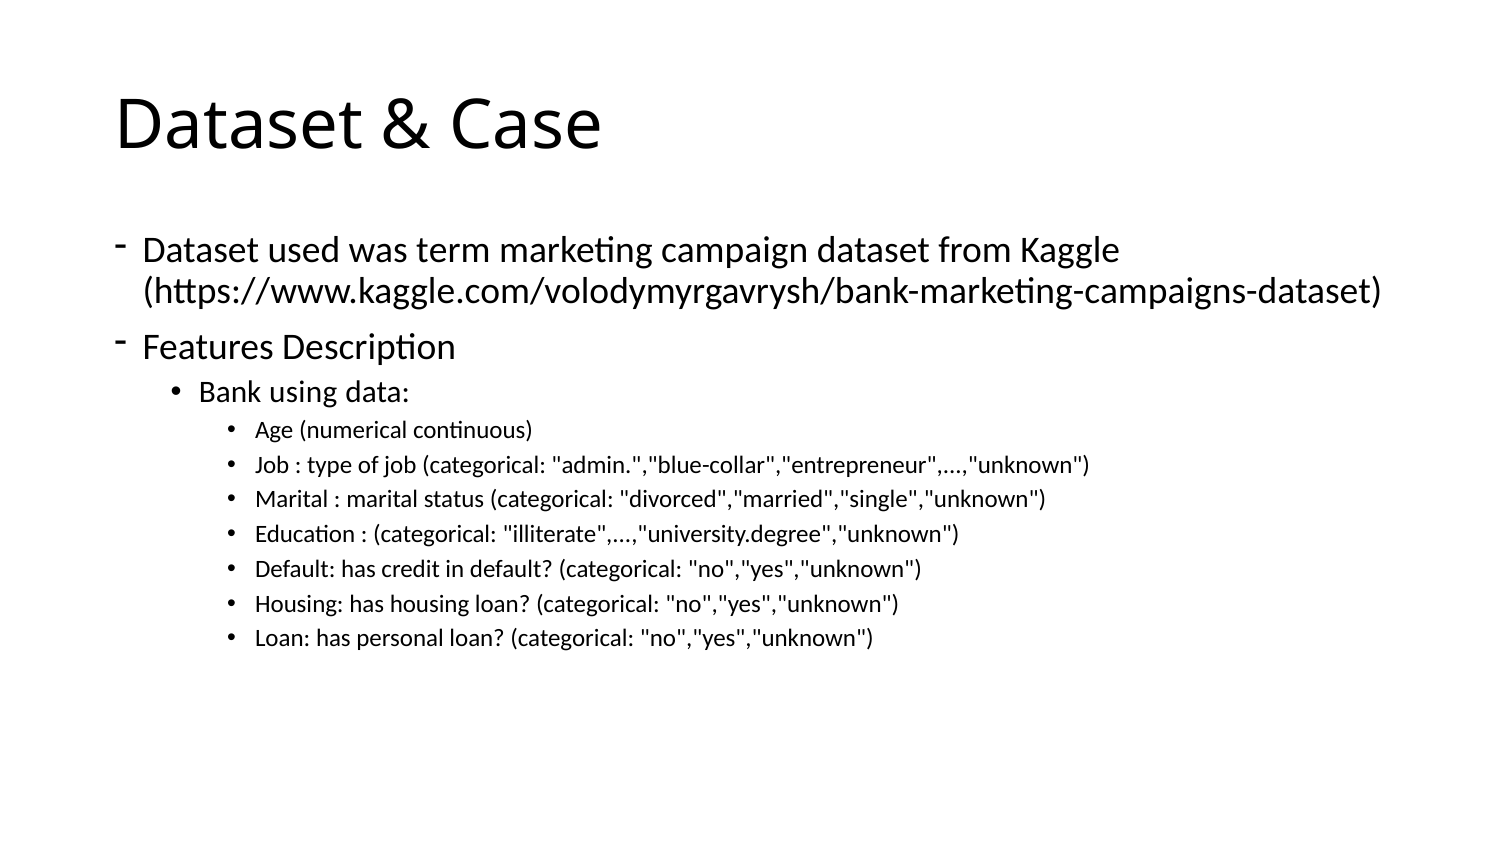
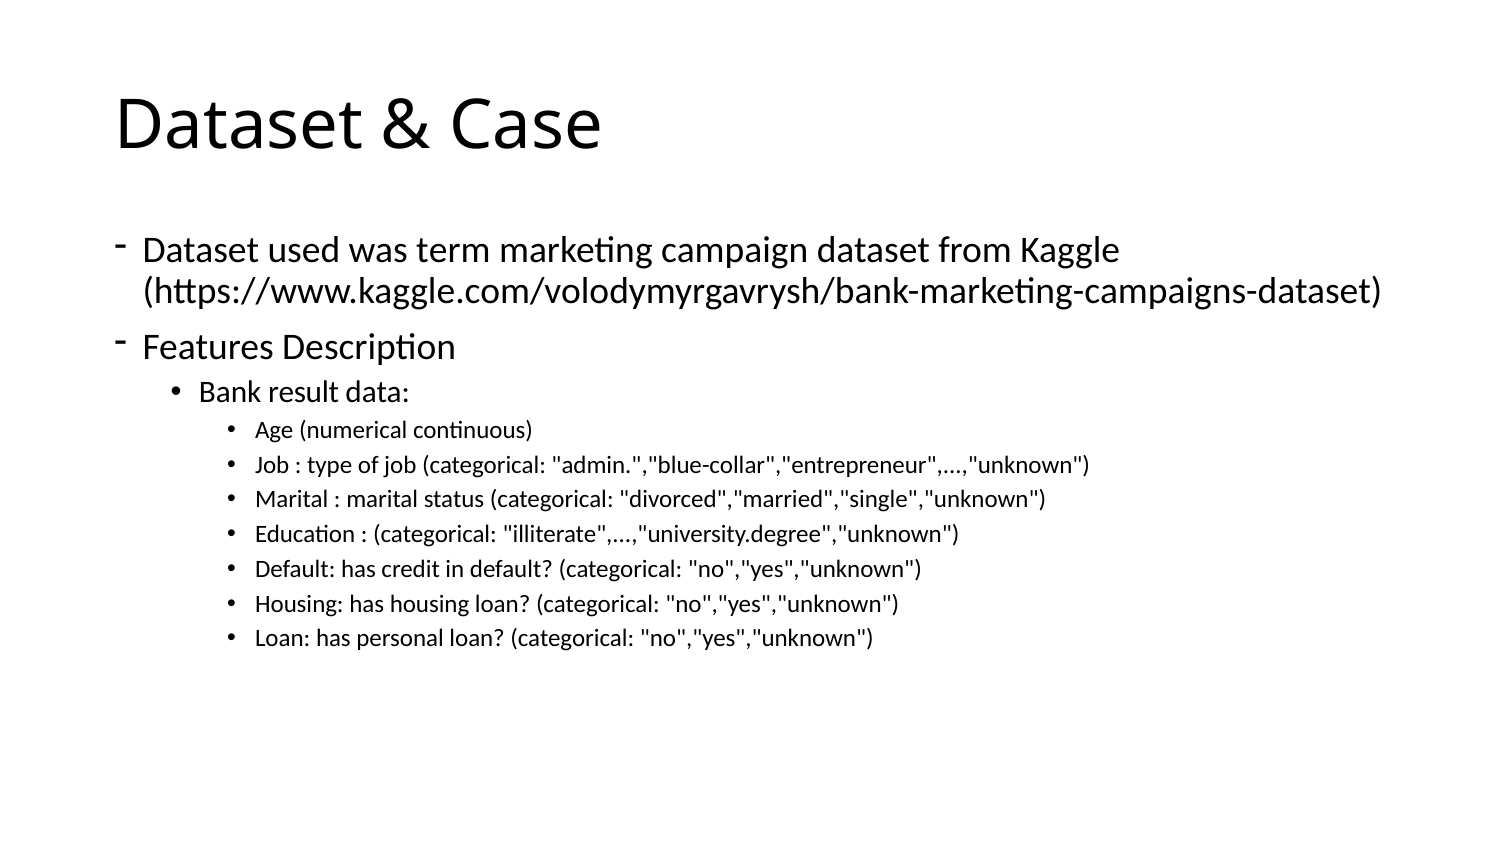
using: using -> result
